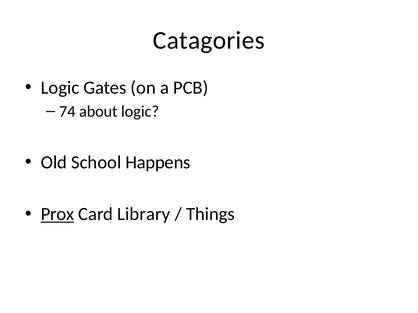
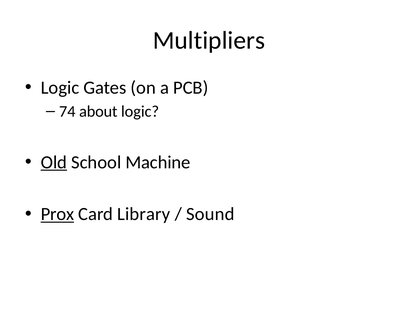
Catagories: Catagories -> Multipliers
Old underline: none -> present
Happens: Happens -> Machine
Things: Things -> Sound
